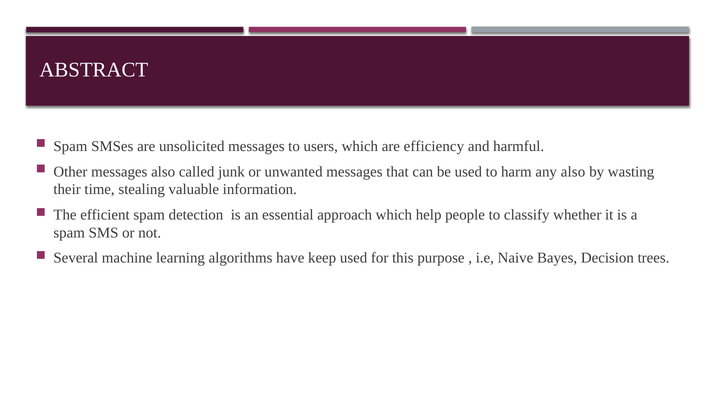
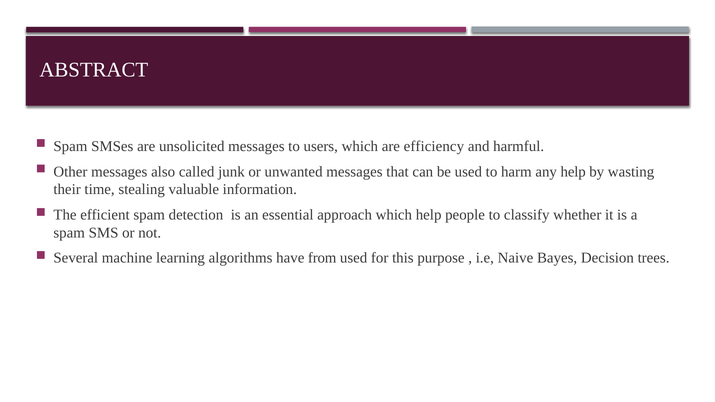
any also: also -> help
keep: keep -> from
